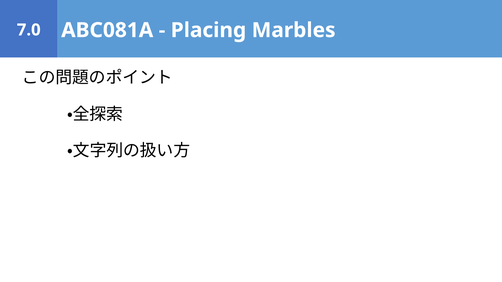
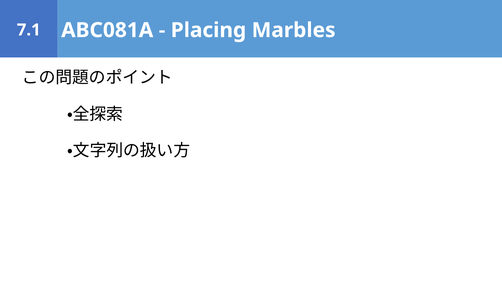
7.0: 7.0 -> 7.1
